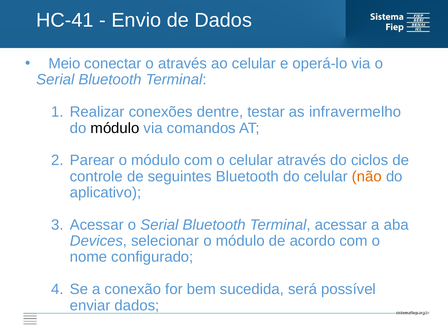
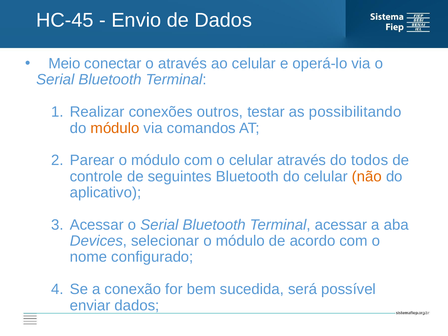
HC-41: HC-41 -> HC-45
dentre: dentre -> outros
infravermelho: infravermelho -> possibilitando
módulo at (115, 128) colour: black -> orange
ciclos: ciclos -> todos
